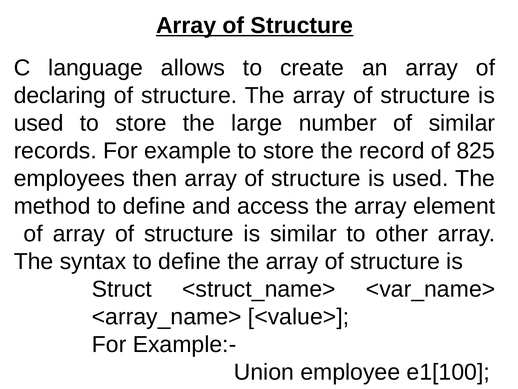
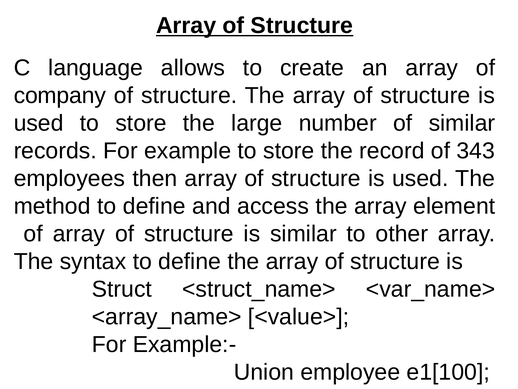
declaring: declaring -> company
825: 825 -> 343
